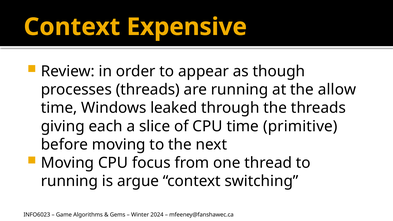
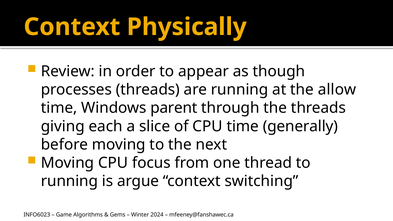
Expensive: Expensive -> Physically
leaked: leaked -> parent
primitive: primitive -> generally
